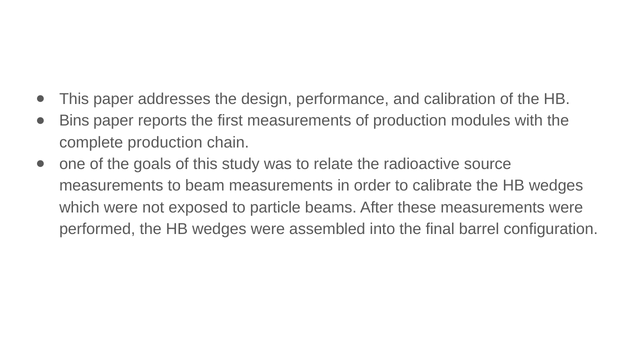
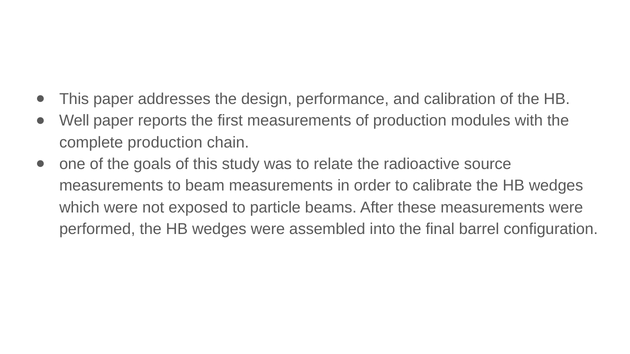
Bins: Bins -> Well
